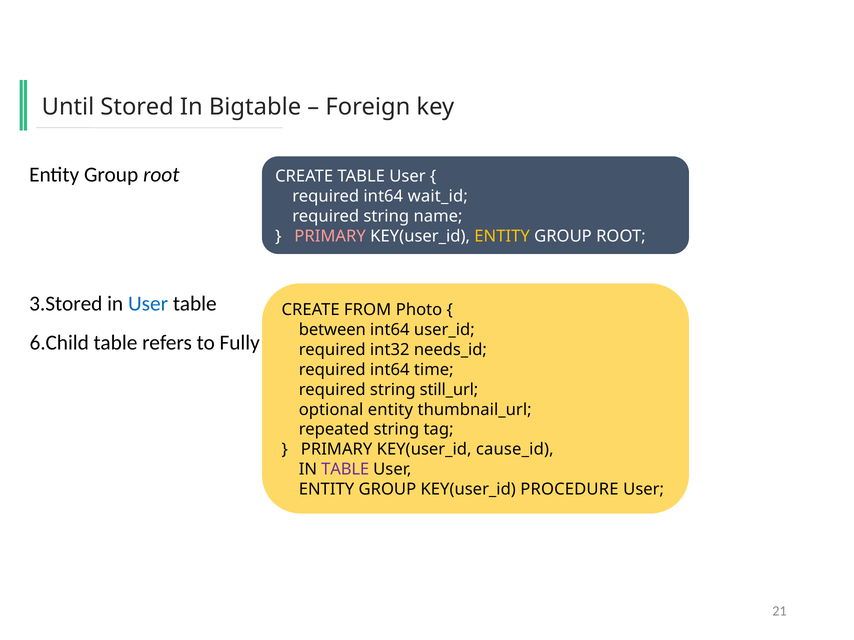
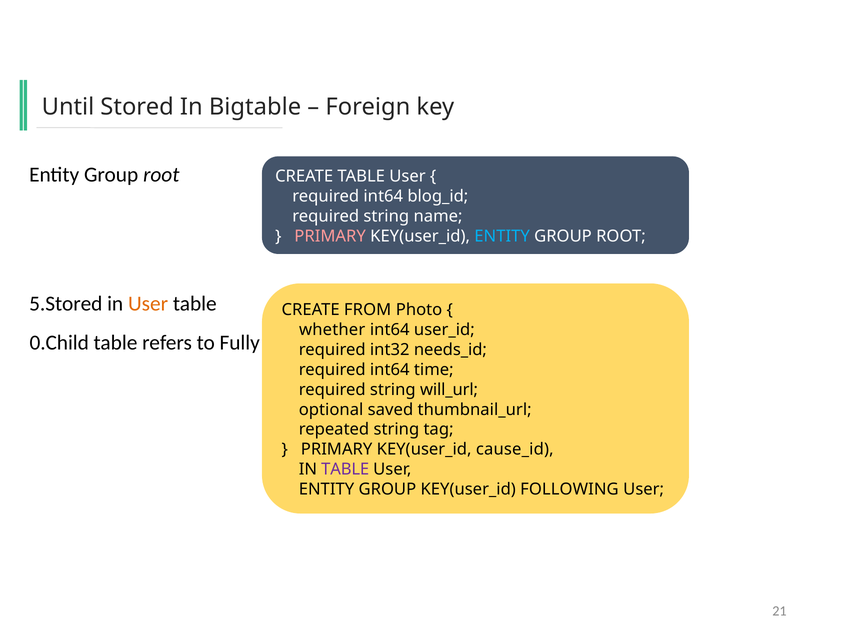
wait_id: wait_id -> blog_id
ENTITY at (502, 236) colour: yellow -> light blue
3.Stored: 3.Stored -> 5.Stored
User at (148, 304) colour: blue -> orange
between: between -> whether
6.Child: 6.Child -> 0.Child
still_url: still_url -> will_url
optional entity: entity -> saved
PROCEDURE: PROCEDURE -> FOLLOWING
